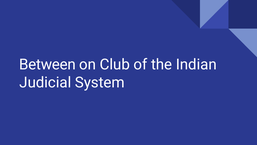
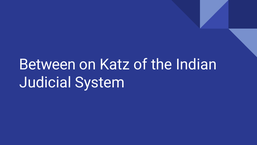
Club: Club -> Katz
